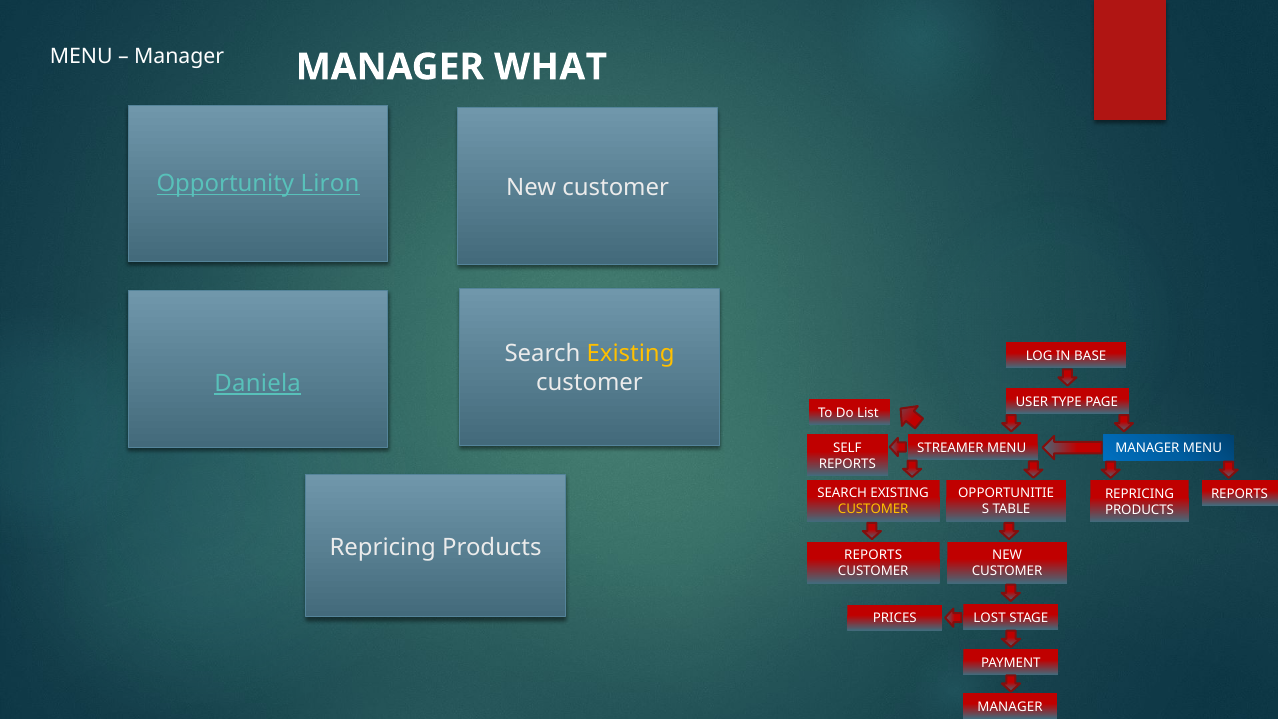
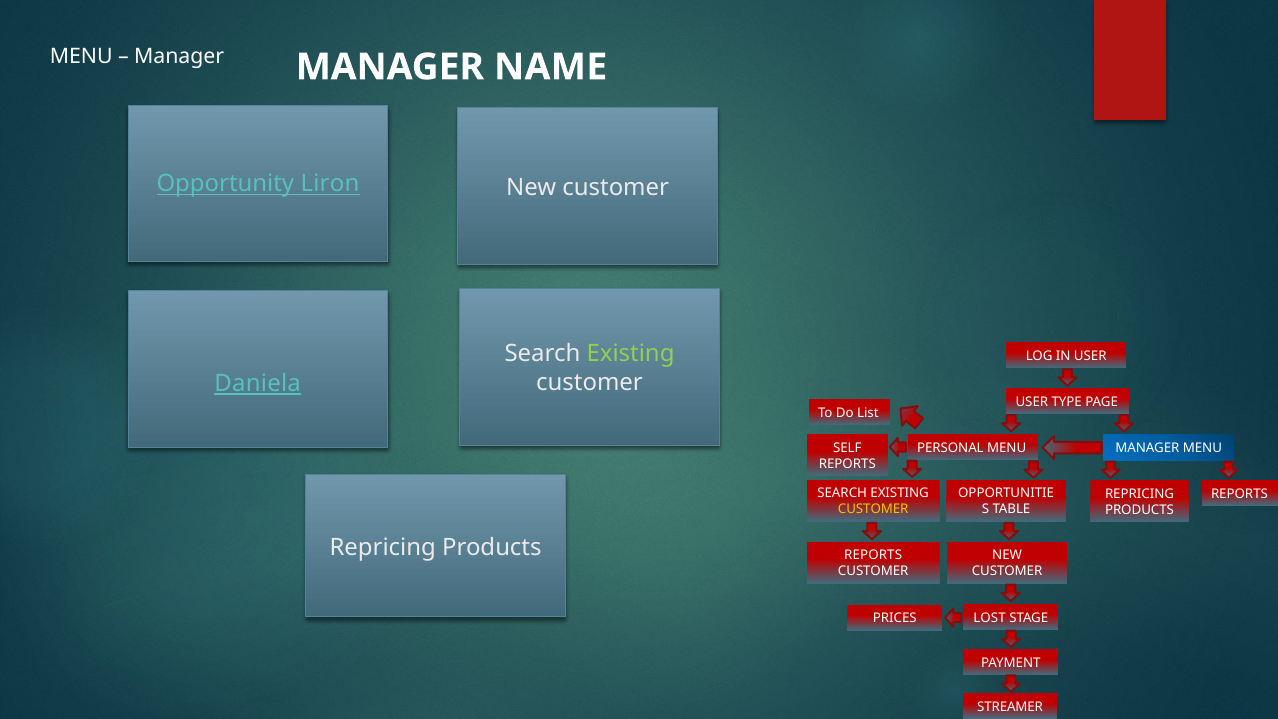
WHAT: WHAT -> NAME
Existing at (631, 354) colour: yellow -> light green
IN BASE: BASE -> USER
STREAMER: STREAMER -> PERSONAL
MANAGER at (1010, 707): MANAGER -> STREAMER
